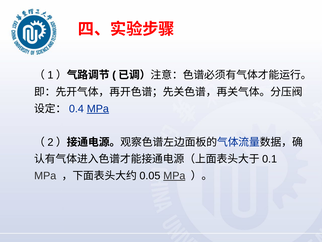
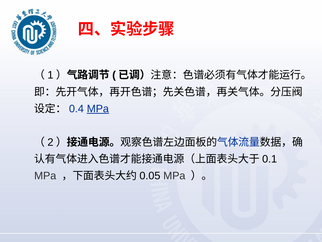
MPa at (174, 175) underline: present -> none
